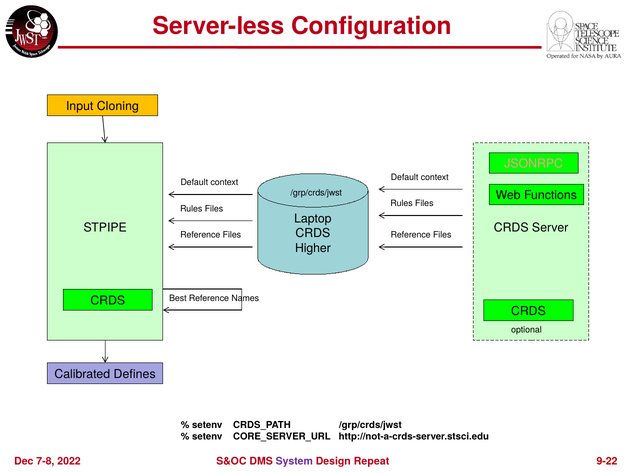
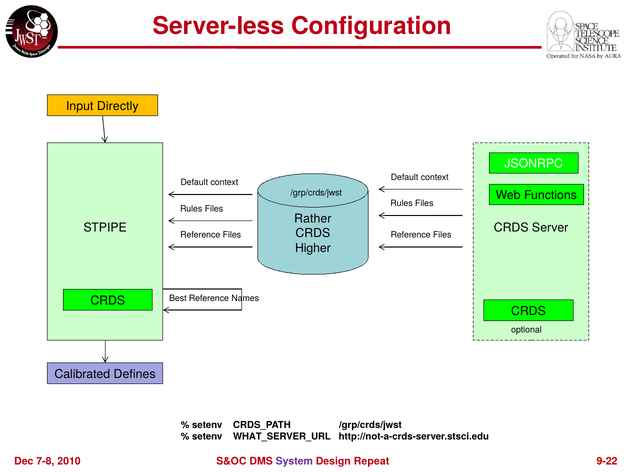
Cloning: Cloning -> Directly
JSONRPC colour: pink -> white
Laptop: Laptop -> Rather
CORE_SERVER_URL: CORE_SERVER_URL -> WHAT_SERVER_URL
2022: 2022 -> 2010
